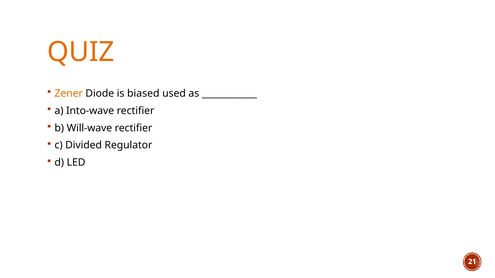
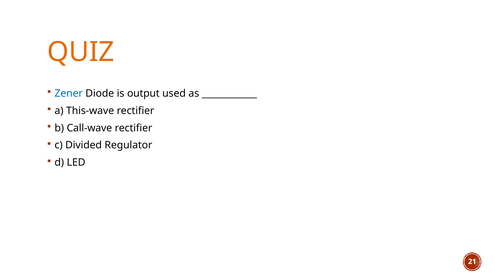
Zener colour: orange -> blue
biased: biased -> output
Into-wave: Into-wave -> This-wave
Will-wave: Will-wave -> Call-wave
